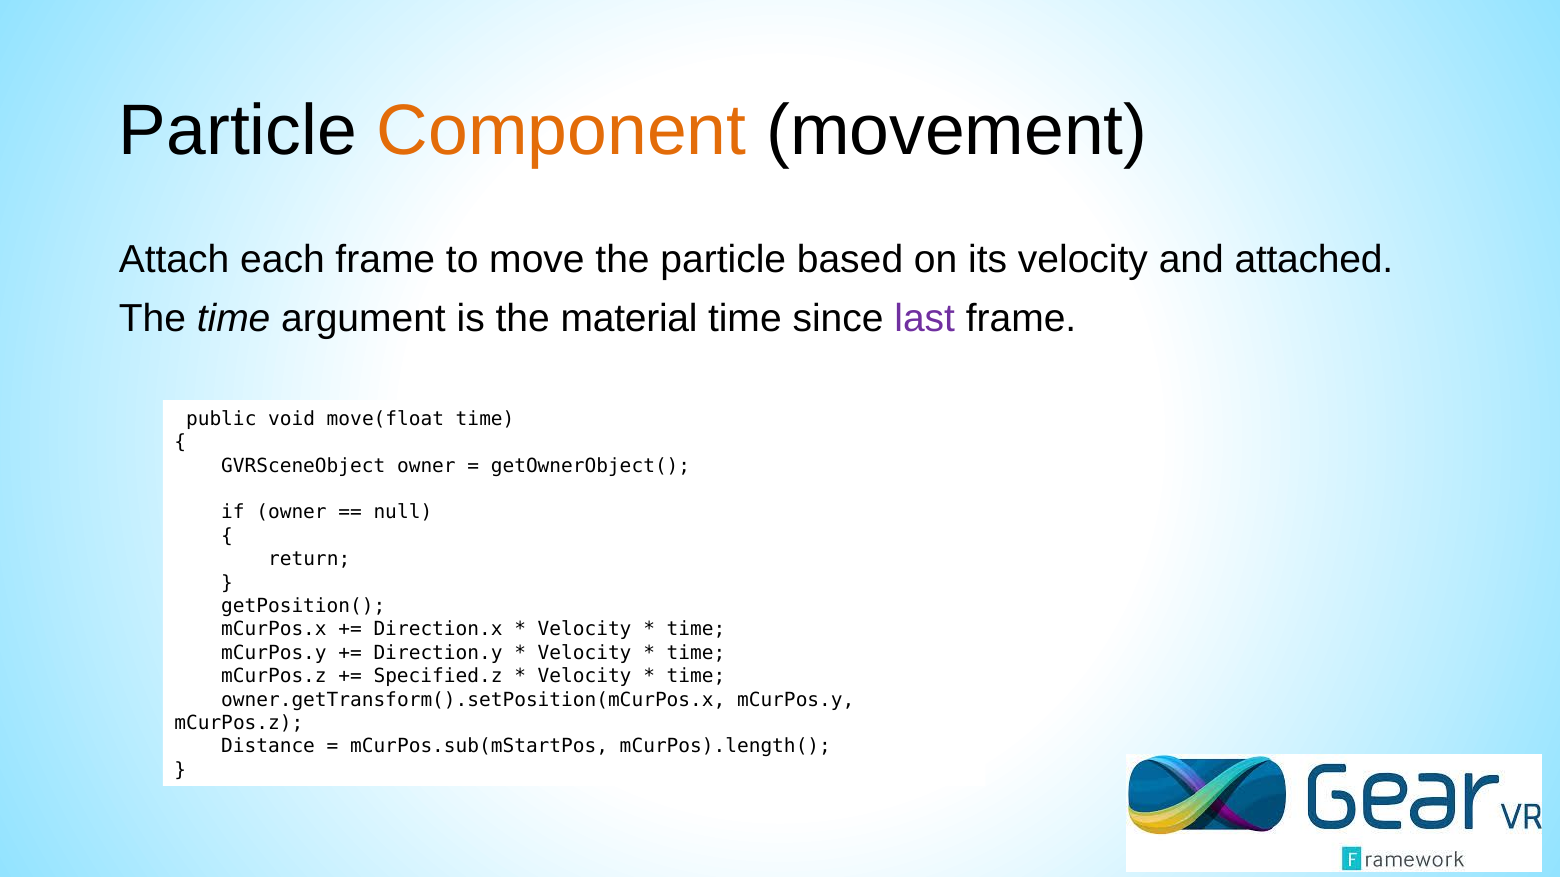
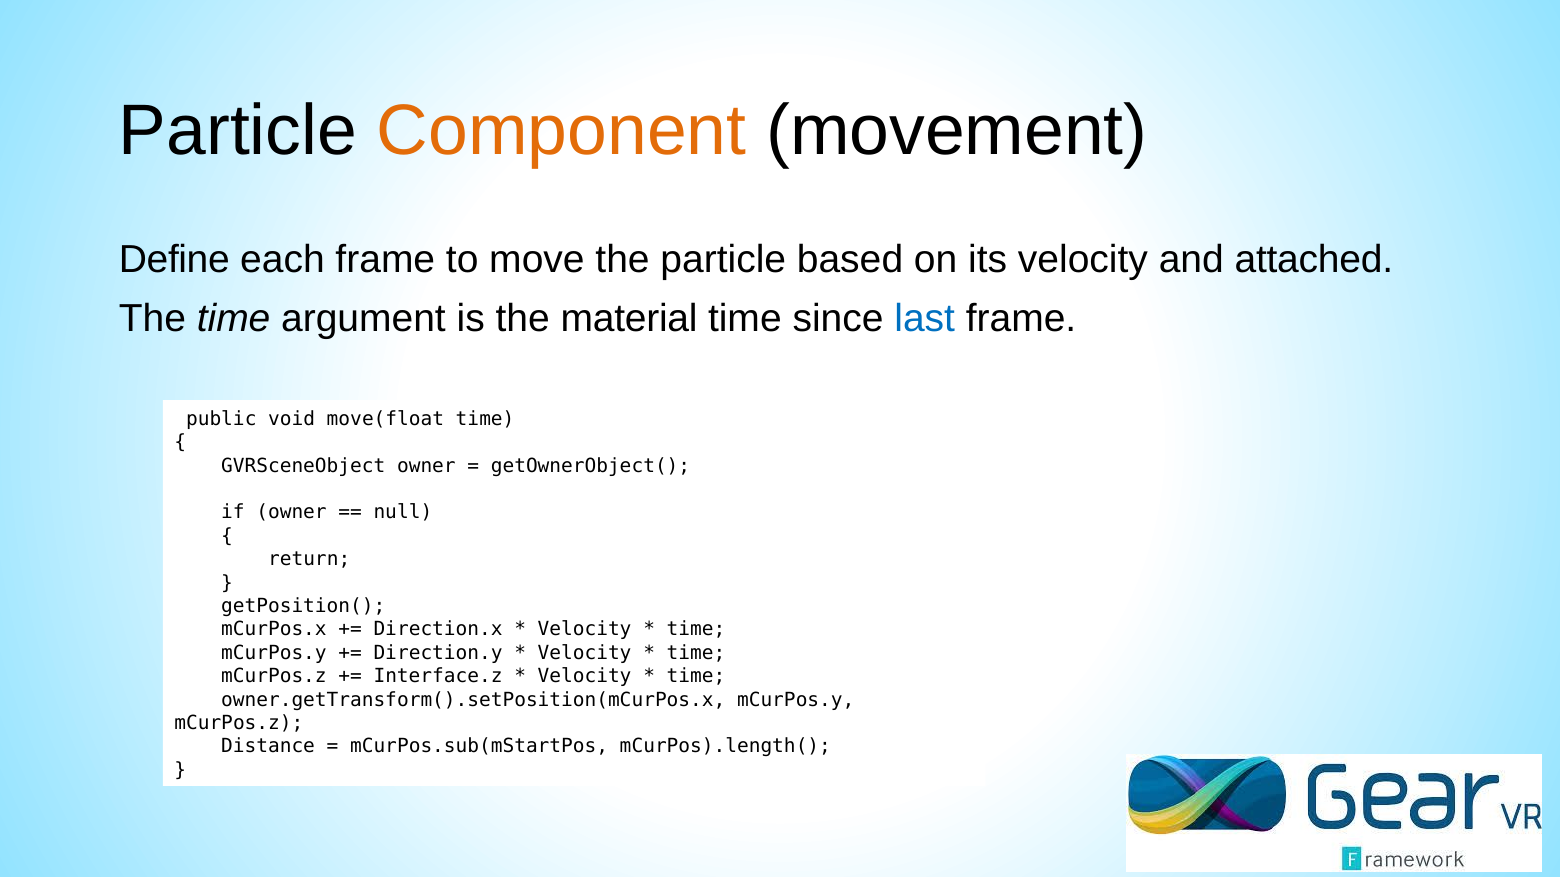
Attach: Attach -> Define
last colour: purple -> blue
Specified.z: Specified.z -> Interface.z
